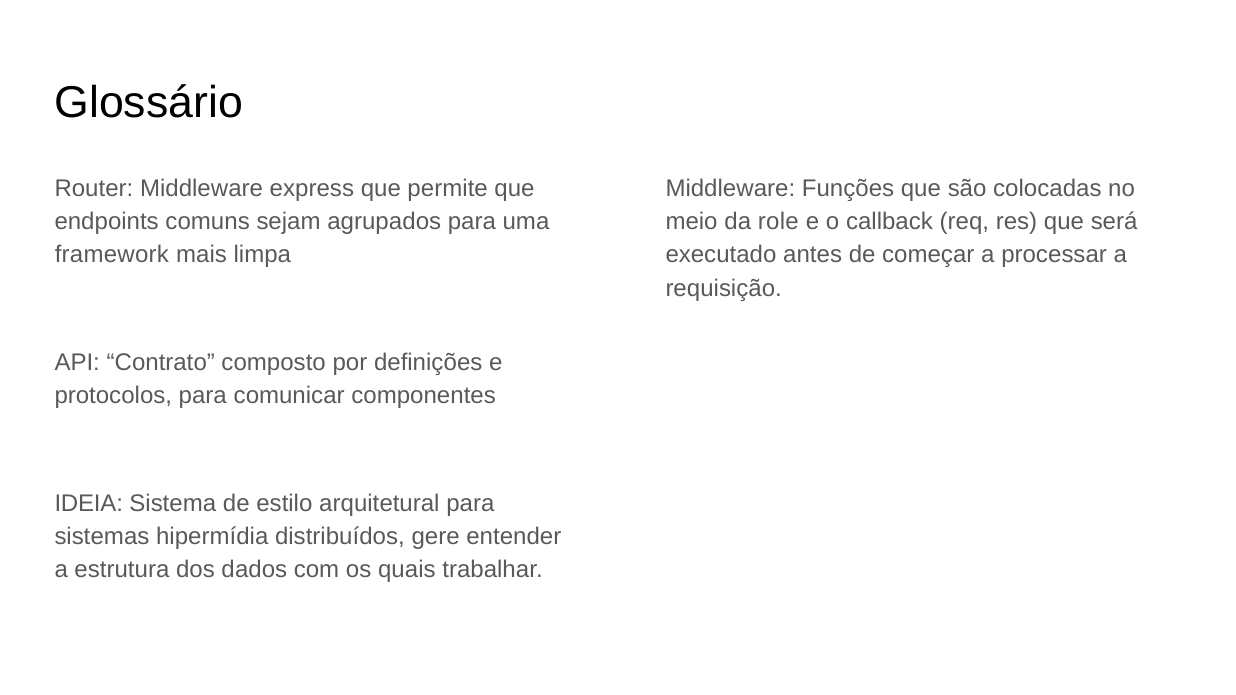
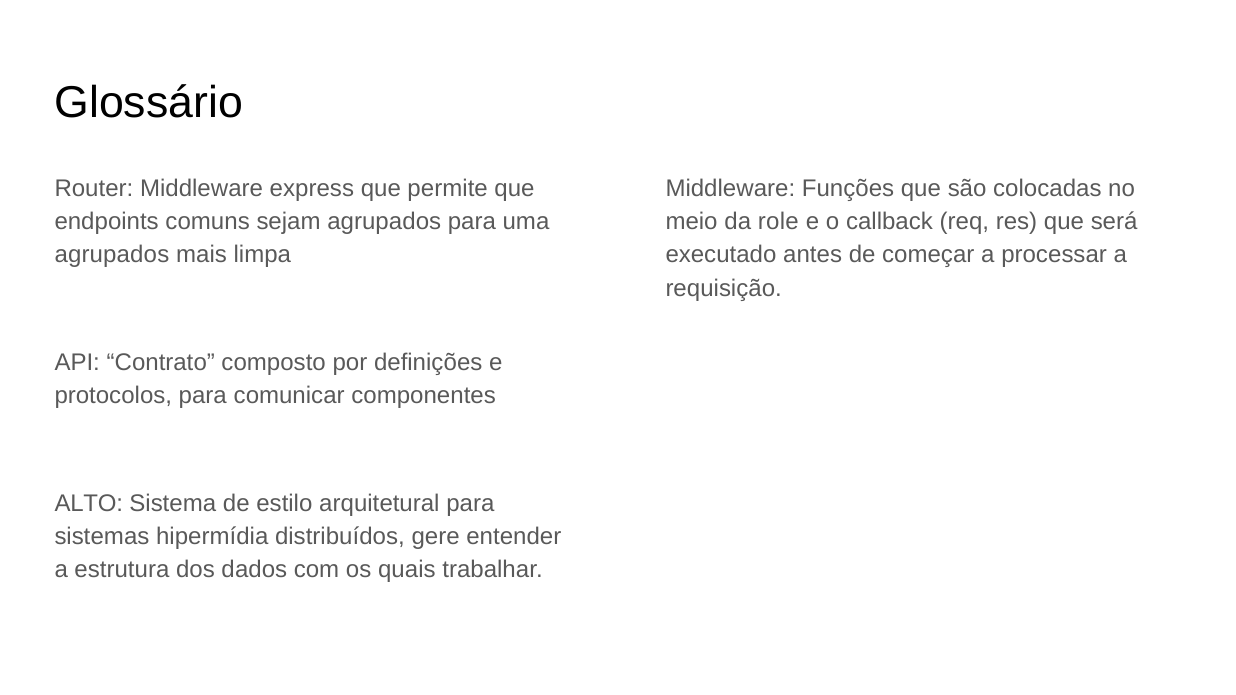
framework at (112, 255): framework -> agrupados
IDEIA: IDEIA -> ALTO
